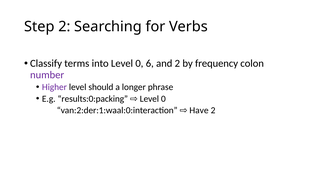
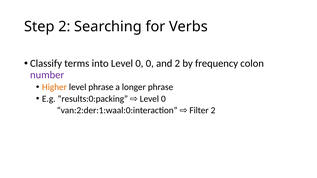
0 6: 6 -> 0
Higher colour: purple -> orange
level should: should -> phrase
Have: Have -> Filter
